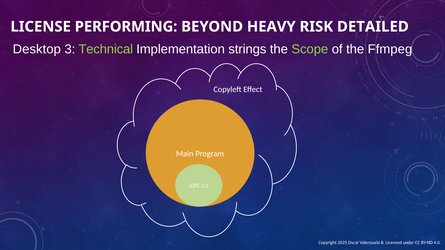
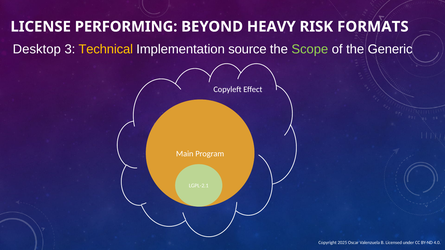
DETAILED: DETAILED -> FORMATS
Technical colour: light green -> yellow
strings: strings -> source
Ffmpeg: Ffmpeg -> Generic
